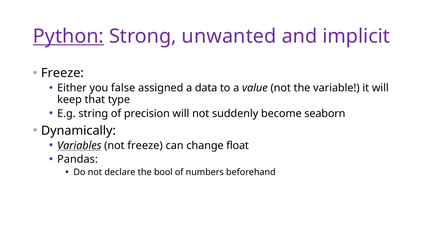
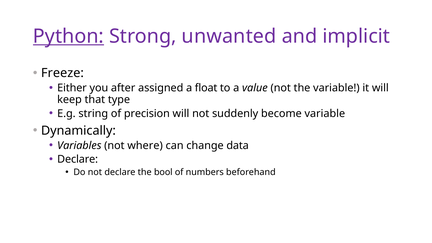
false: false -> after
data: data -> float
become seaborn: seaborn -> variable
Variables underline: present -> none
not freeze: freeze -> where
float: float -> data
Pandas at (78, 159): Pandas -> Declare
